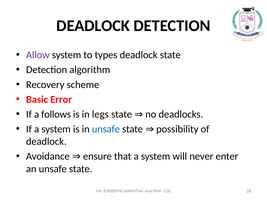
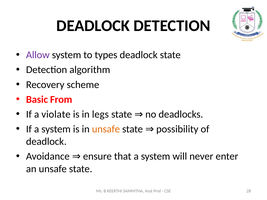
Error: Error -> From
follows: follows -> violate
unsafe at (106, 129) colour: blue -> orange
